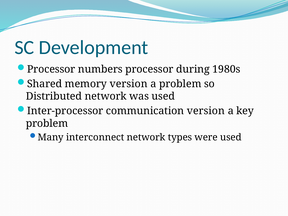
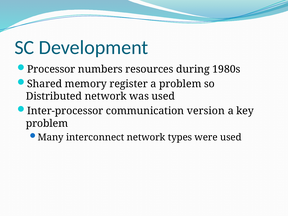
numbers processor: processor -> resources
memory version: version -> register
